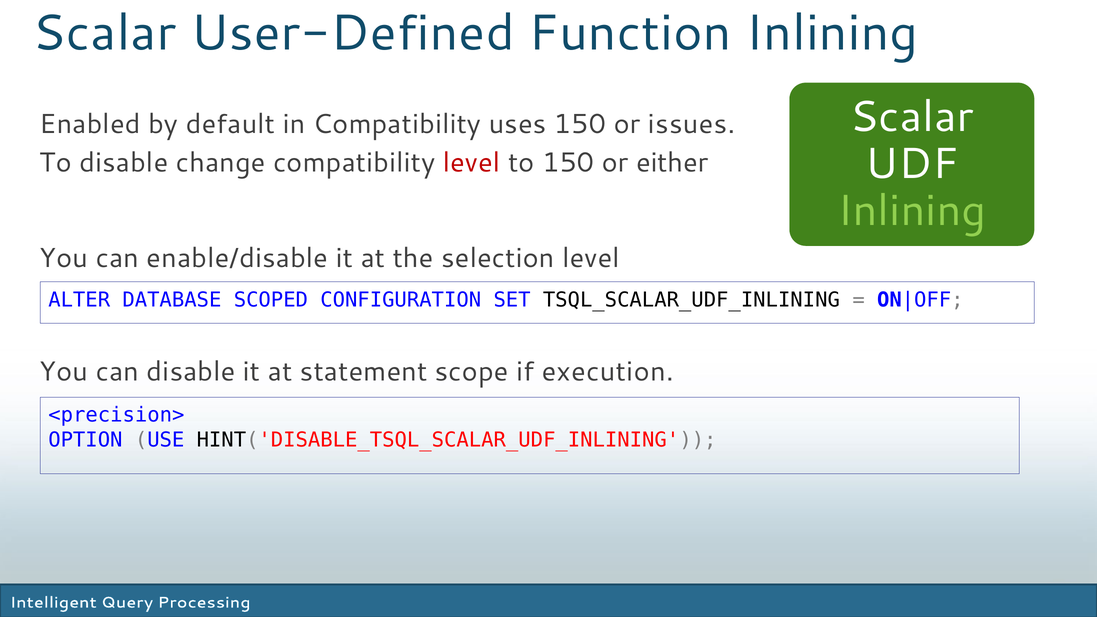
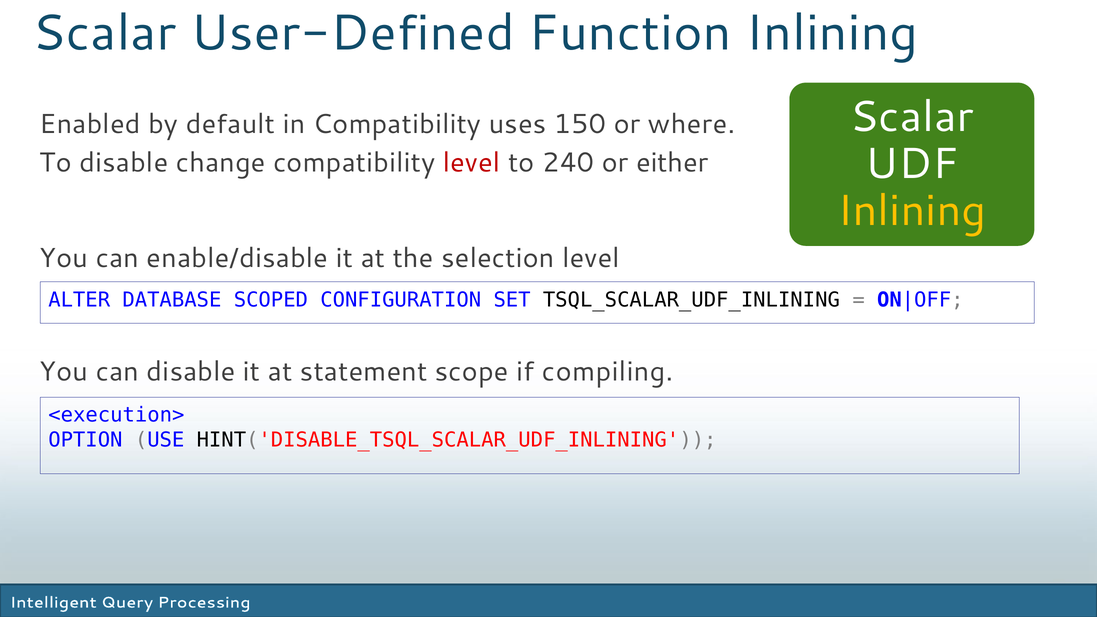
issues: issues -> where
to 150: 150 -> 240
Inlining at (912, 211) colour: light green -> yellow
execution: execution -> compiling
<precision>: <precision> -> <execution>
